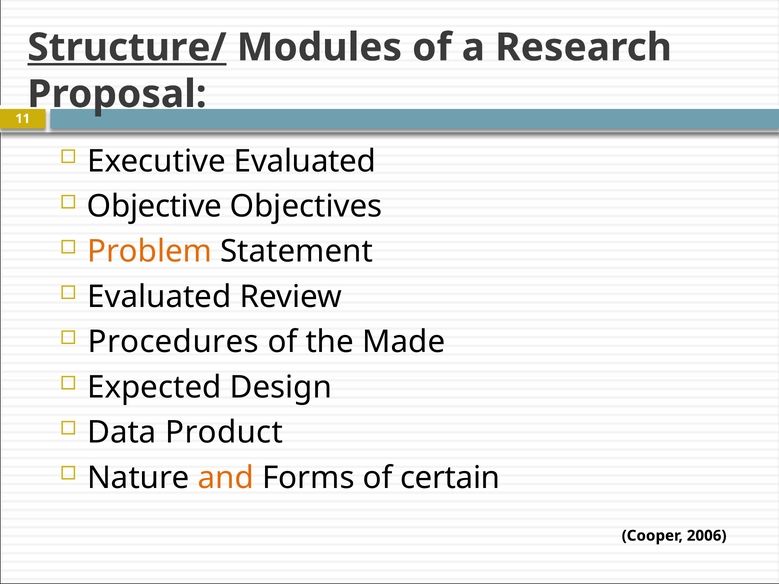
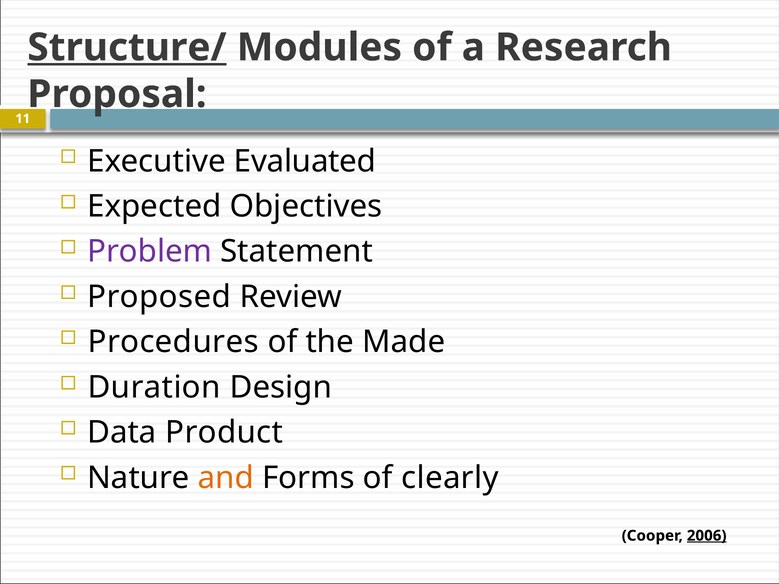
Objective: Objective -> Expected
Problem colour: orange -> purple
Evaluated at (159, 297): Evaluated -> Proposed
Expected: Expected -> Duration
certain: certain -> clearly
2006 underline: none -> present
